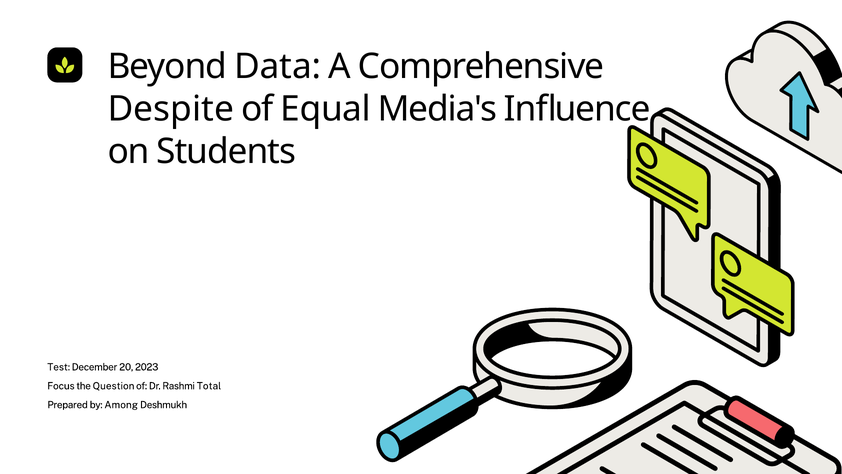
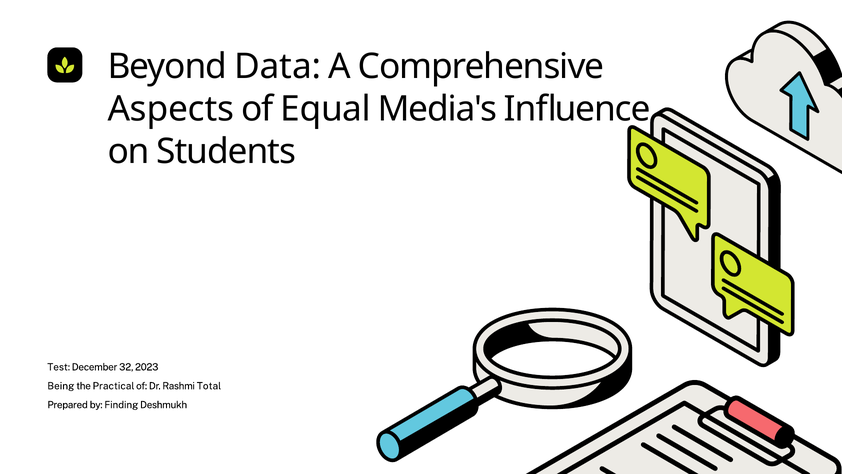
Despite: Despite -> Aspects
20: 20 -> 32
Focus: Focus -> Being
Question: Question -> Practical
Among: Among -> Finding
